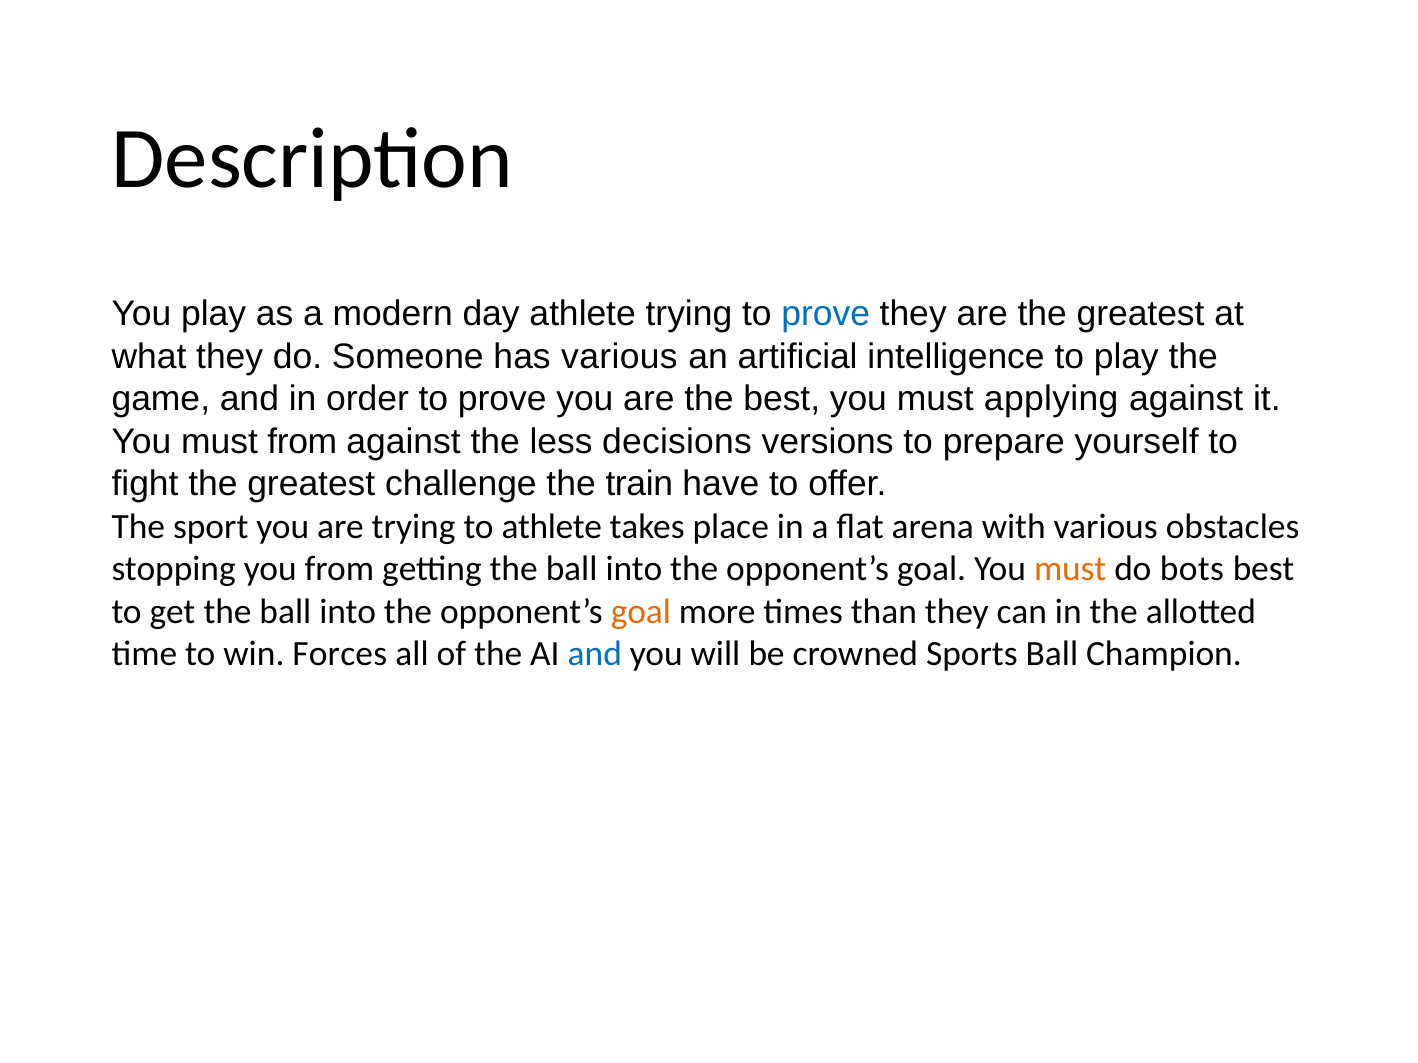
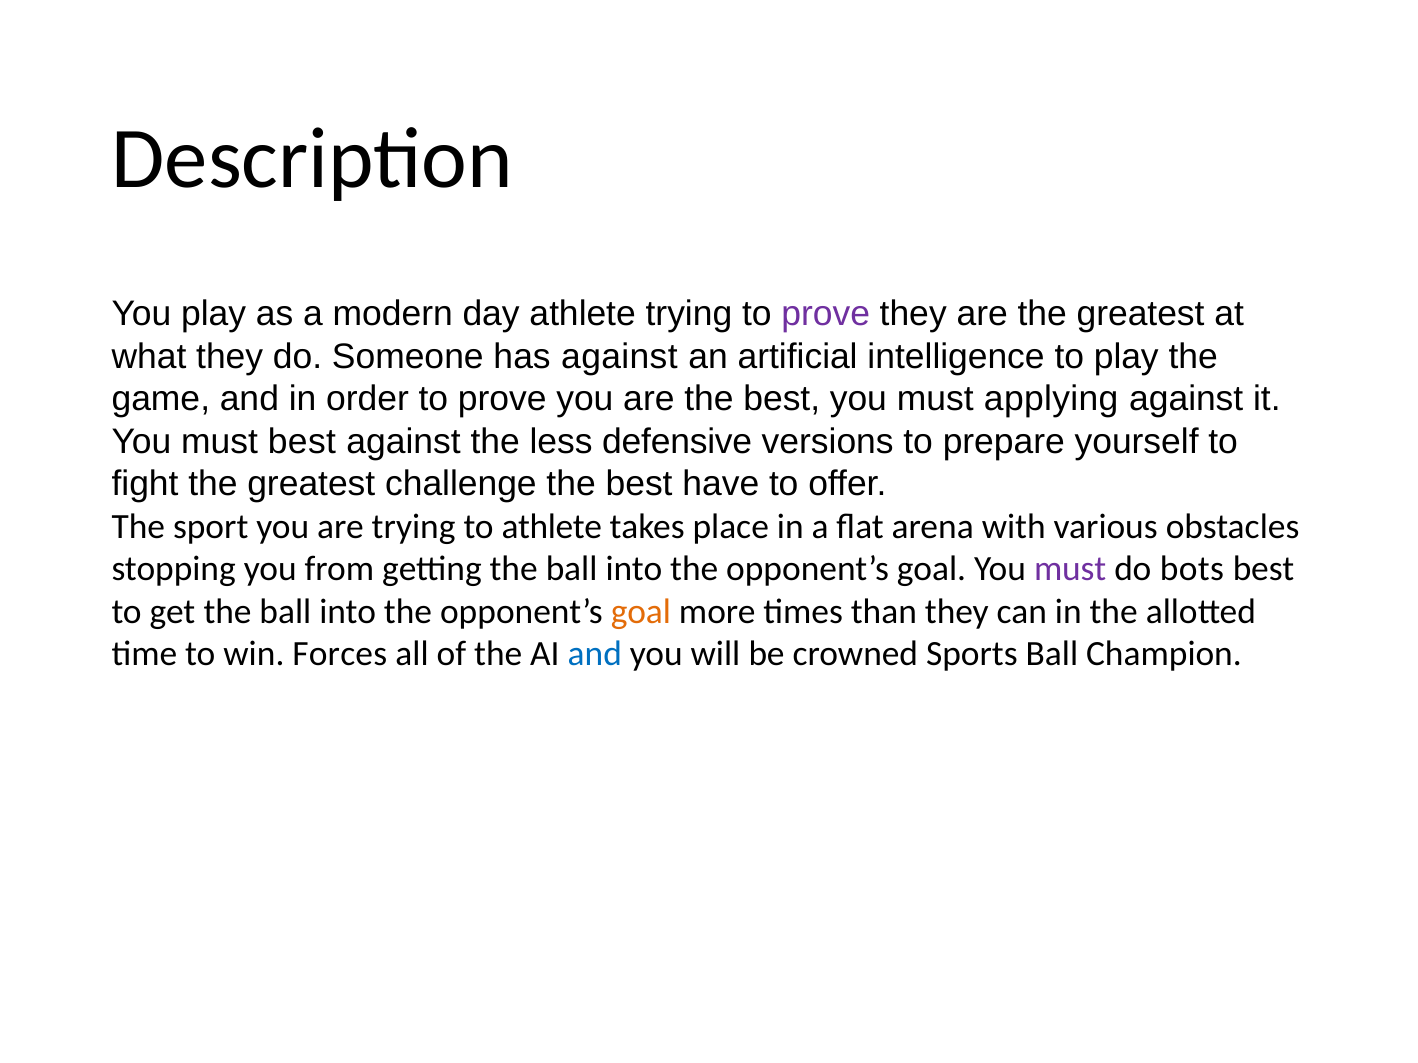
prove at (826, 314) colour: blue -> purple
has various: various -> against
must from: from -> best
decisions: decisions -> defensive
challenge the train: train -> best
must at (1070, 569) colour: orange -> purple
